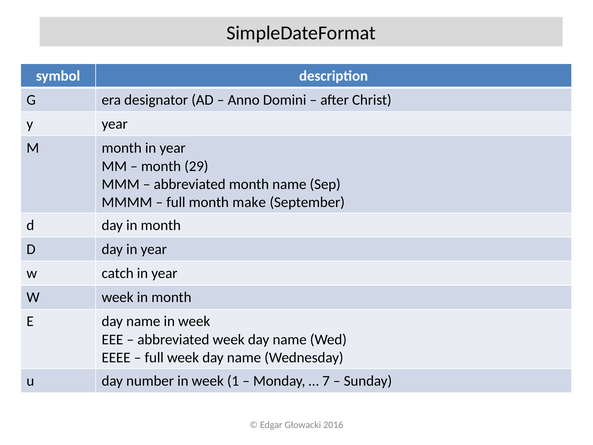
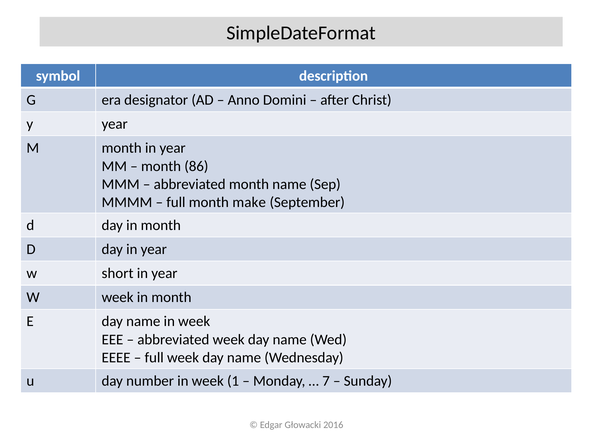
29: 29 -> 86
catch: catch -> short
